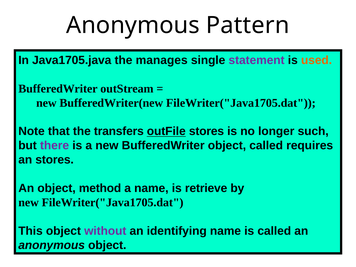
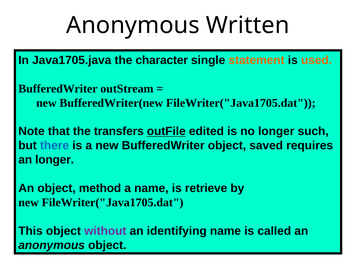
Pattern: Pattern -> Written
manages: manages -> character
statement colour: purple -> orange
outFile stores: stores -> edited
there colour: purple -> blue
object called: called -> saved
an stores: stores -> longer
